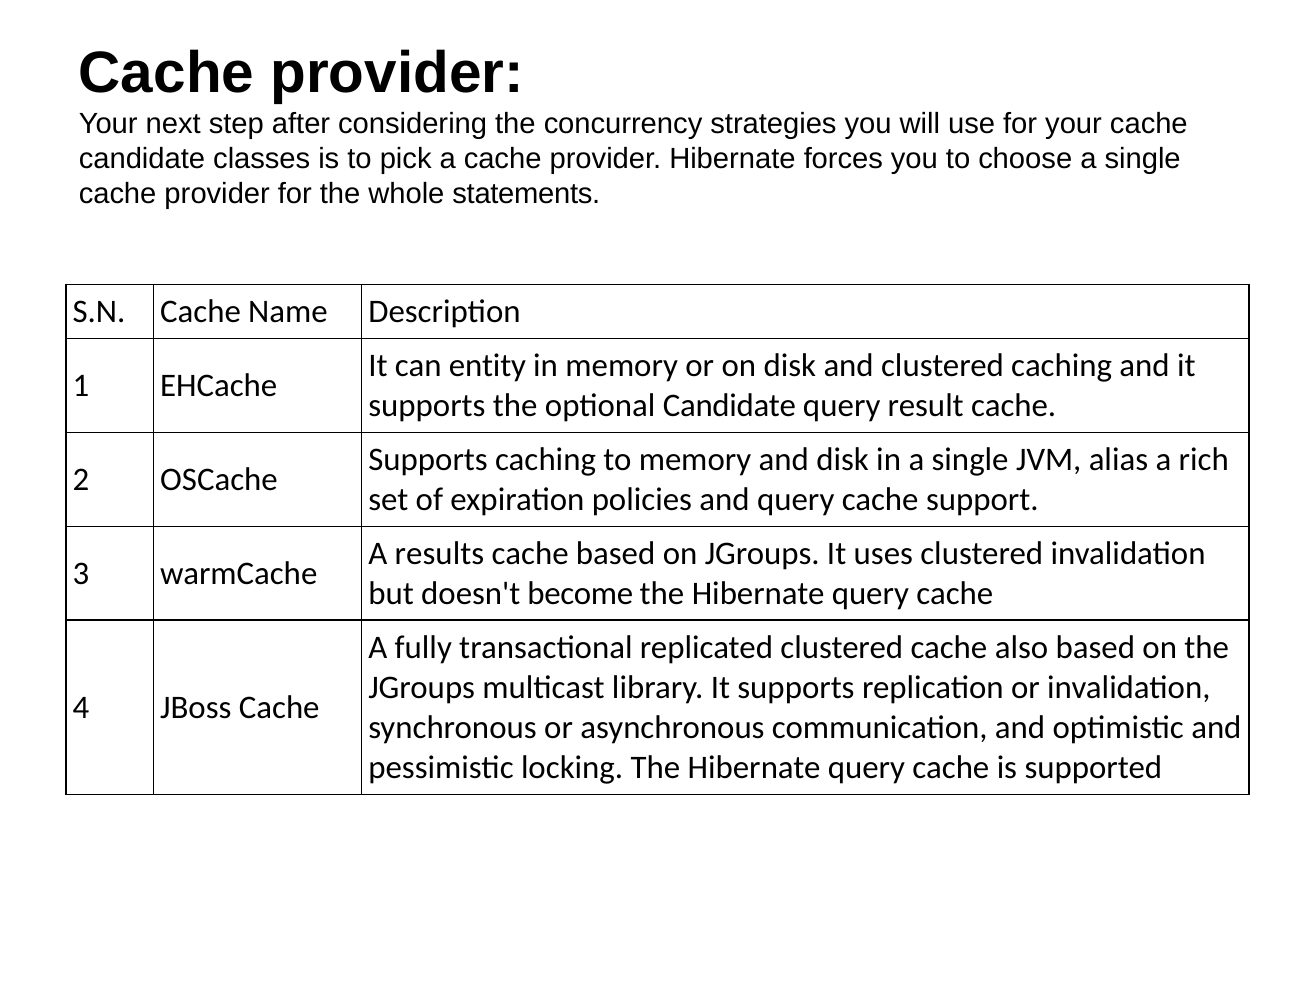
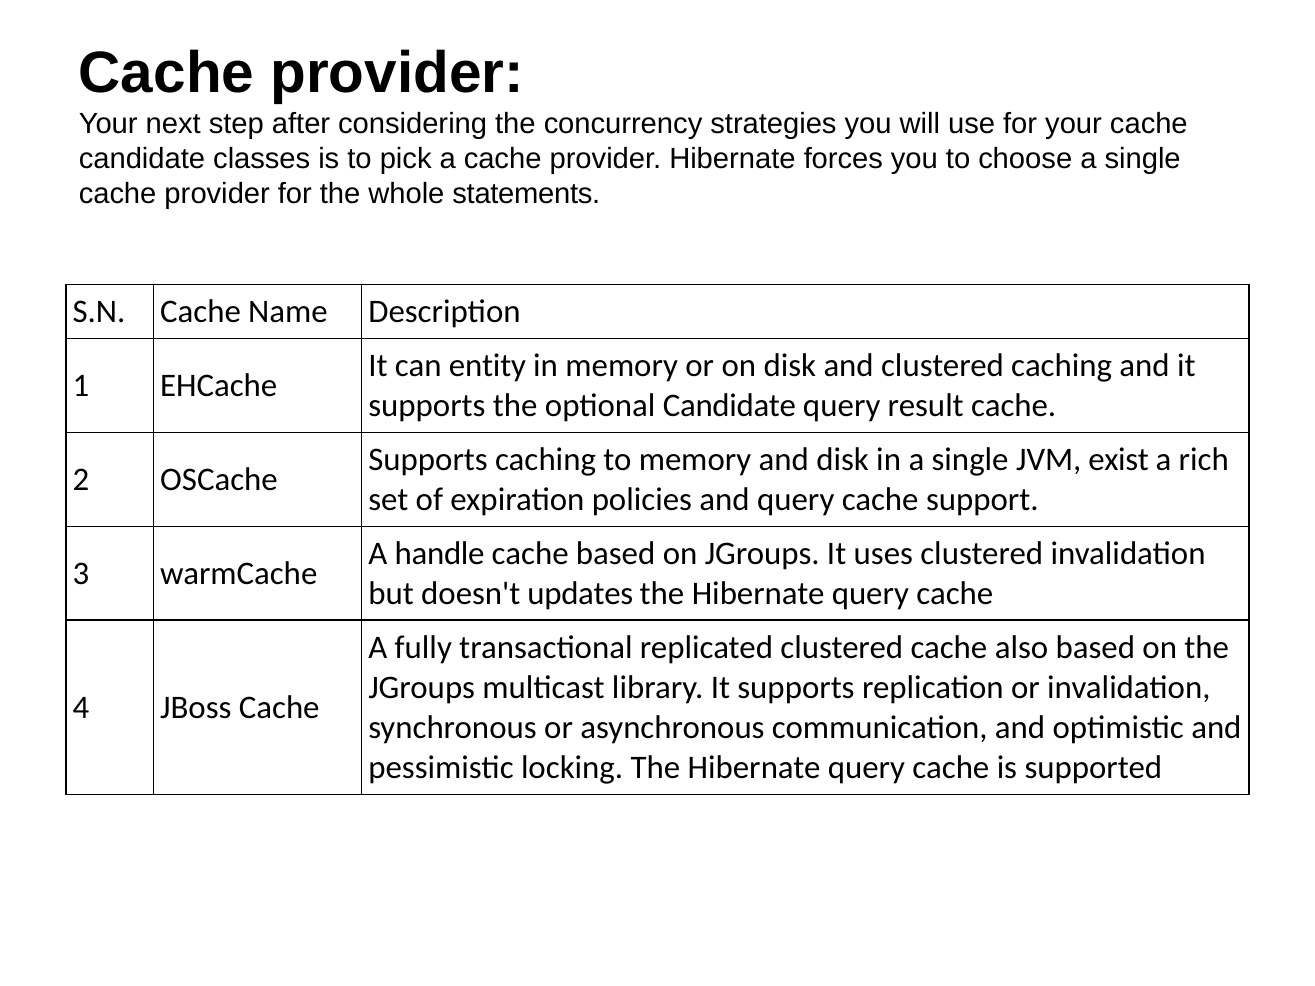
alias: alias -> exist
results: results -> handle
become: become -> updates
